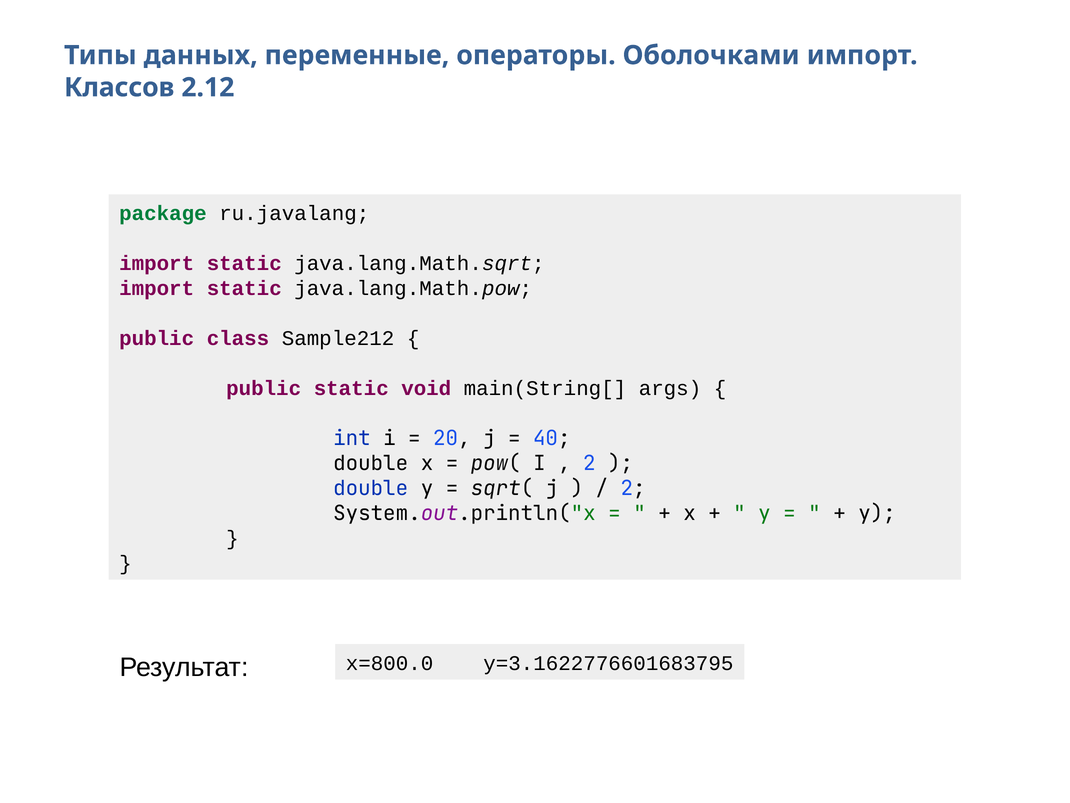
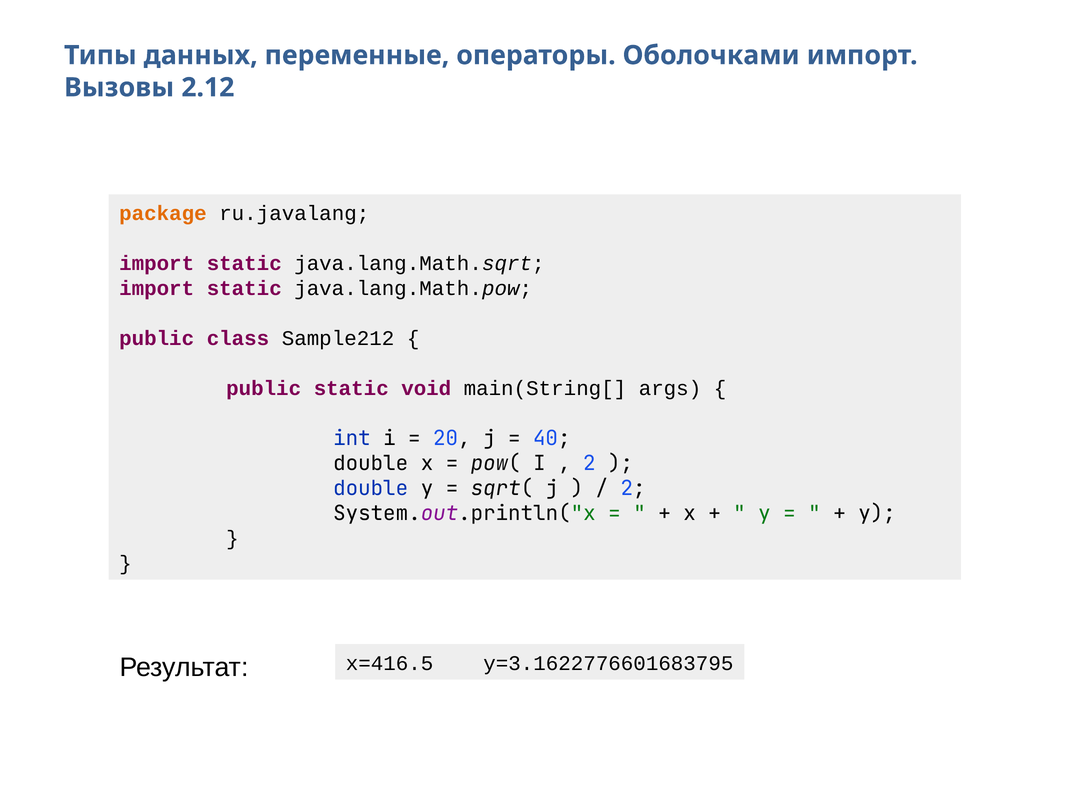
Классов: Классов -> Вызовы
package colour: green -> orange
x=800.0: x=800.0 -> x=416.5
